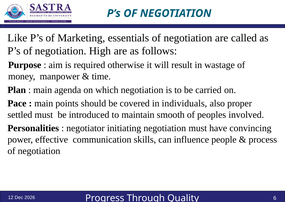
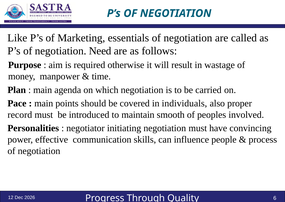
High: High -> Need
settled: settled -> record
